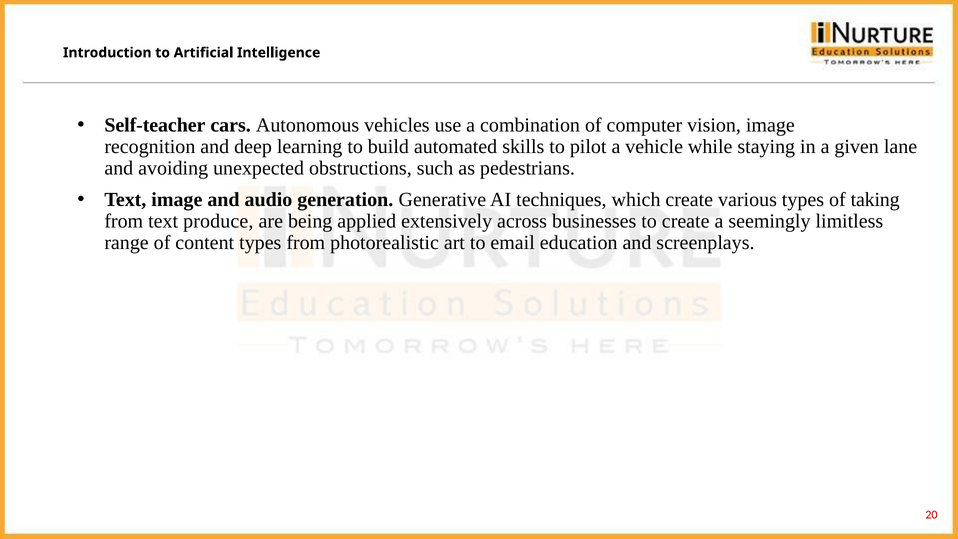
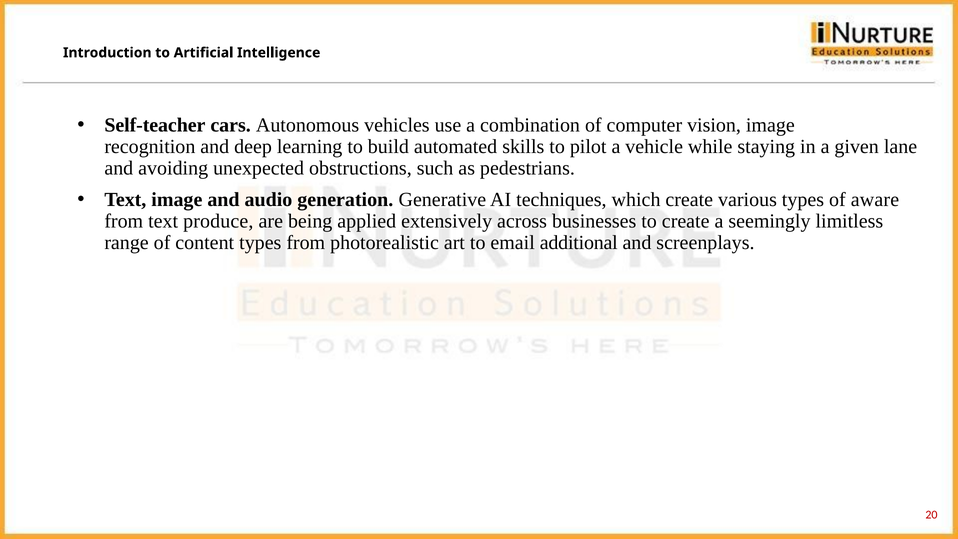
taking: taking -> aware
education: education -> additional
